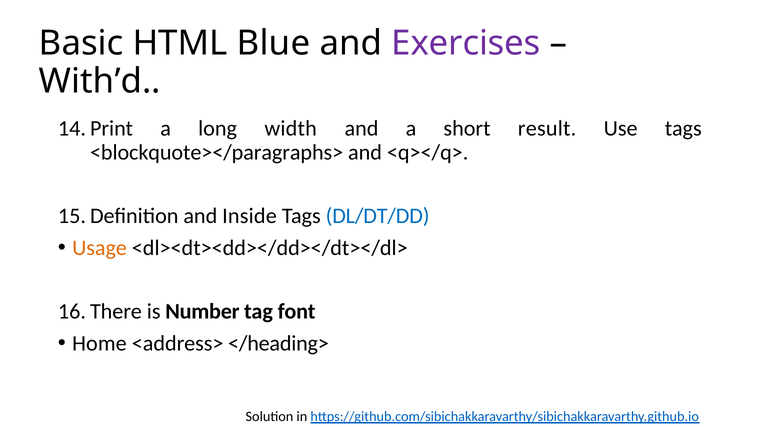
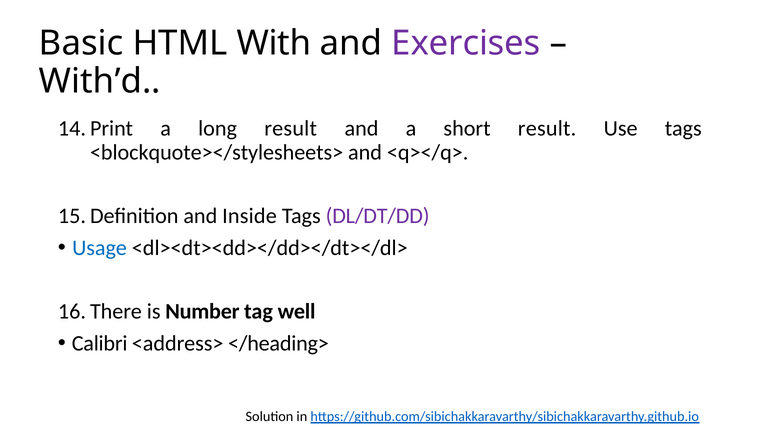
Blue: Blue -> With
long width: width -> result
<blockquote></paragraphs>: <blockquote></paragraphs> -> <blockquote></stylesheets>
DL/DT/DD colour: blue -> purple
Usage colour: orange -> blue
font: font -> well
Home: Home -> Calibri
